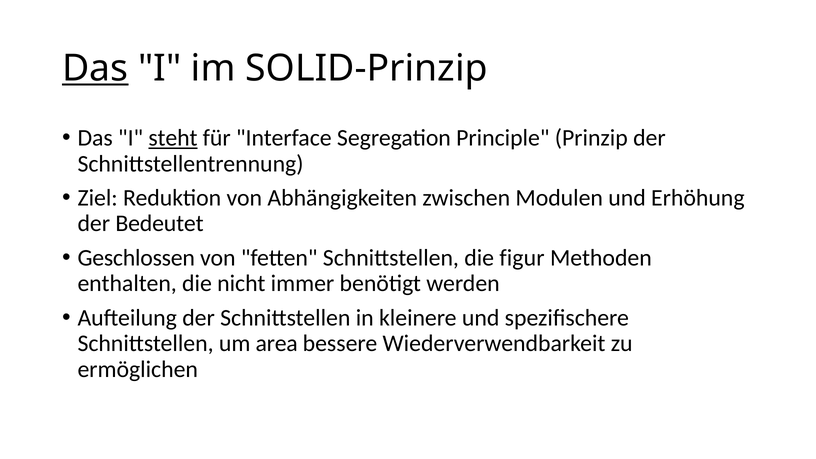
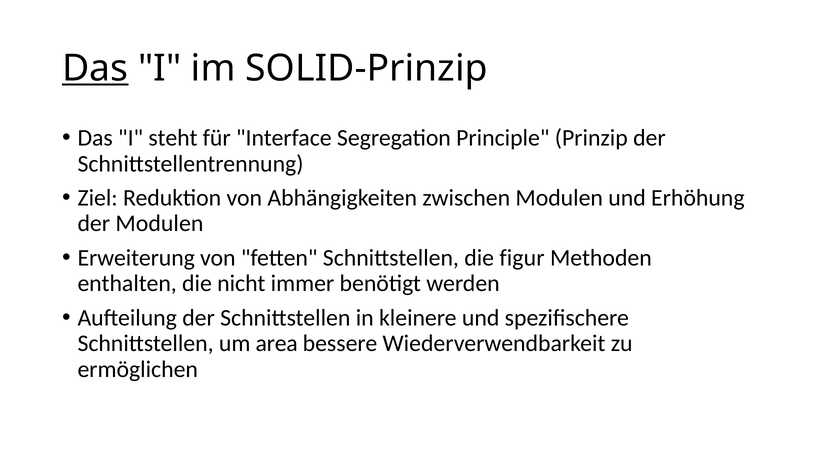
steht underline: present -> none
der Bedeutet: Bedeutet -> Modulen
Geschlossen: Geschlossen -> Erweiterung
